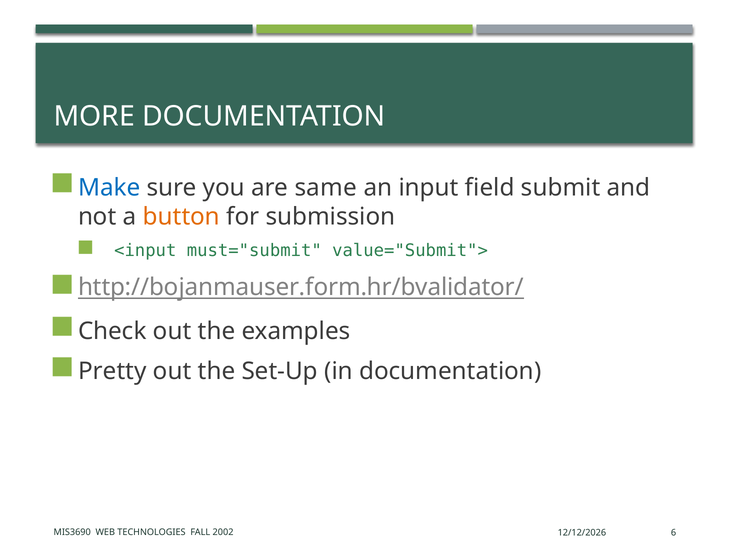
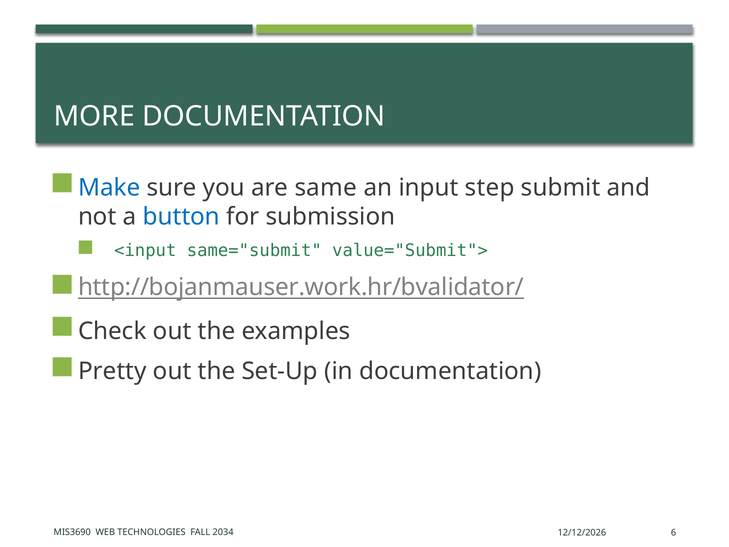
field: field -> step
button colour: orange -> blue
must="submit: must="submit -> same="submit
http://bojanmauser.form.hr/bvalidator/: http://bojanmauser.form.hr/bvalidator/ -> http://bojanmauser.work.hr/bvalidator/
2002: 2002 -> 2034
